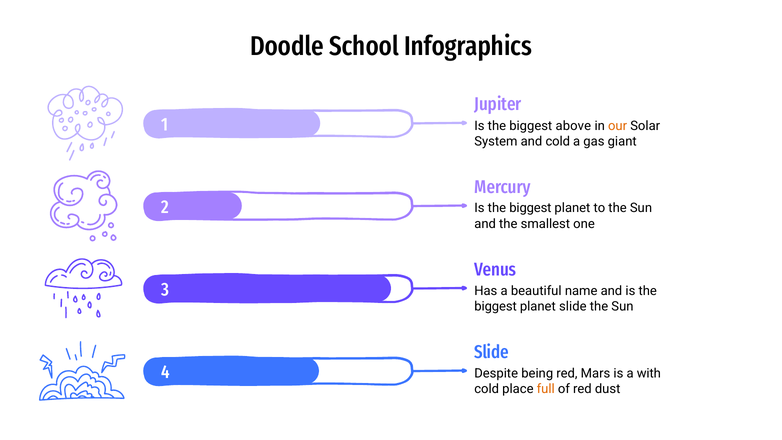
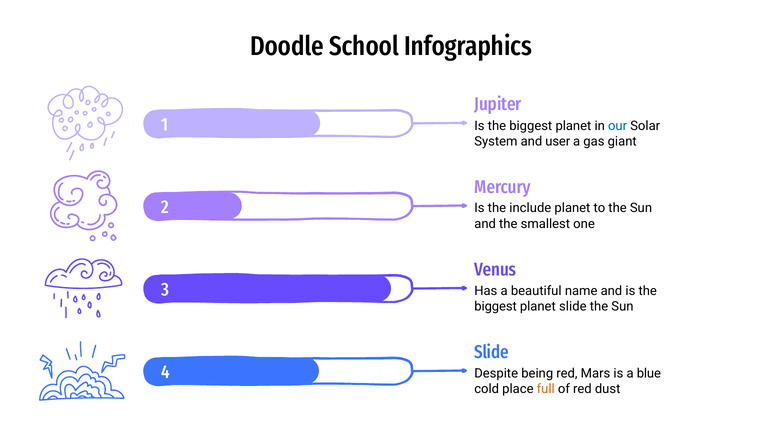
above at (573, 126): above -> planet
our colour: orange -> blue
and cold: cold -> user
biggest at (530, 208): biggest -> include
with: with -> blue
